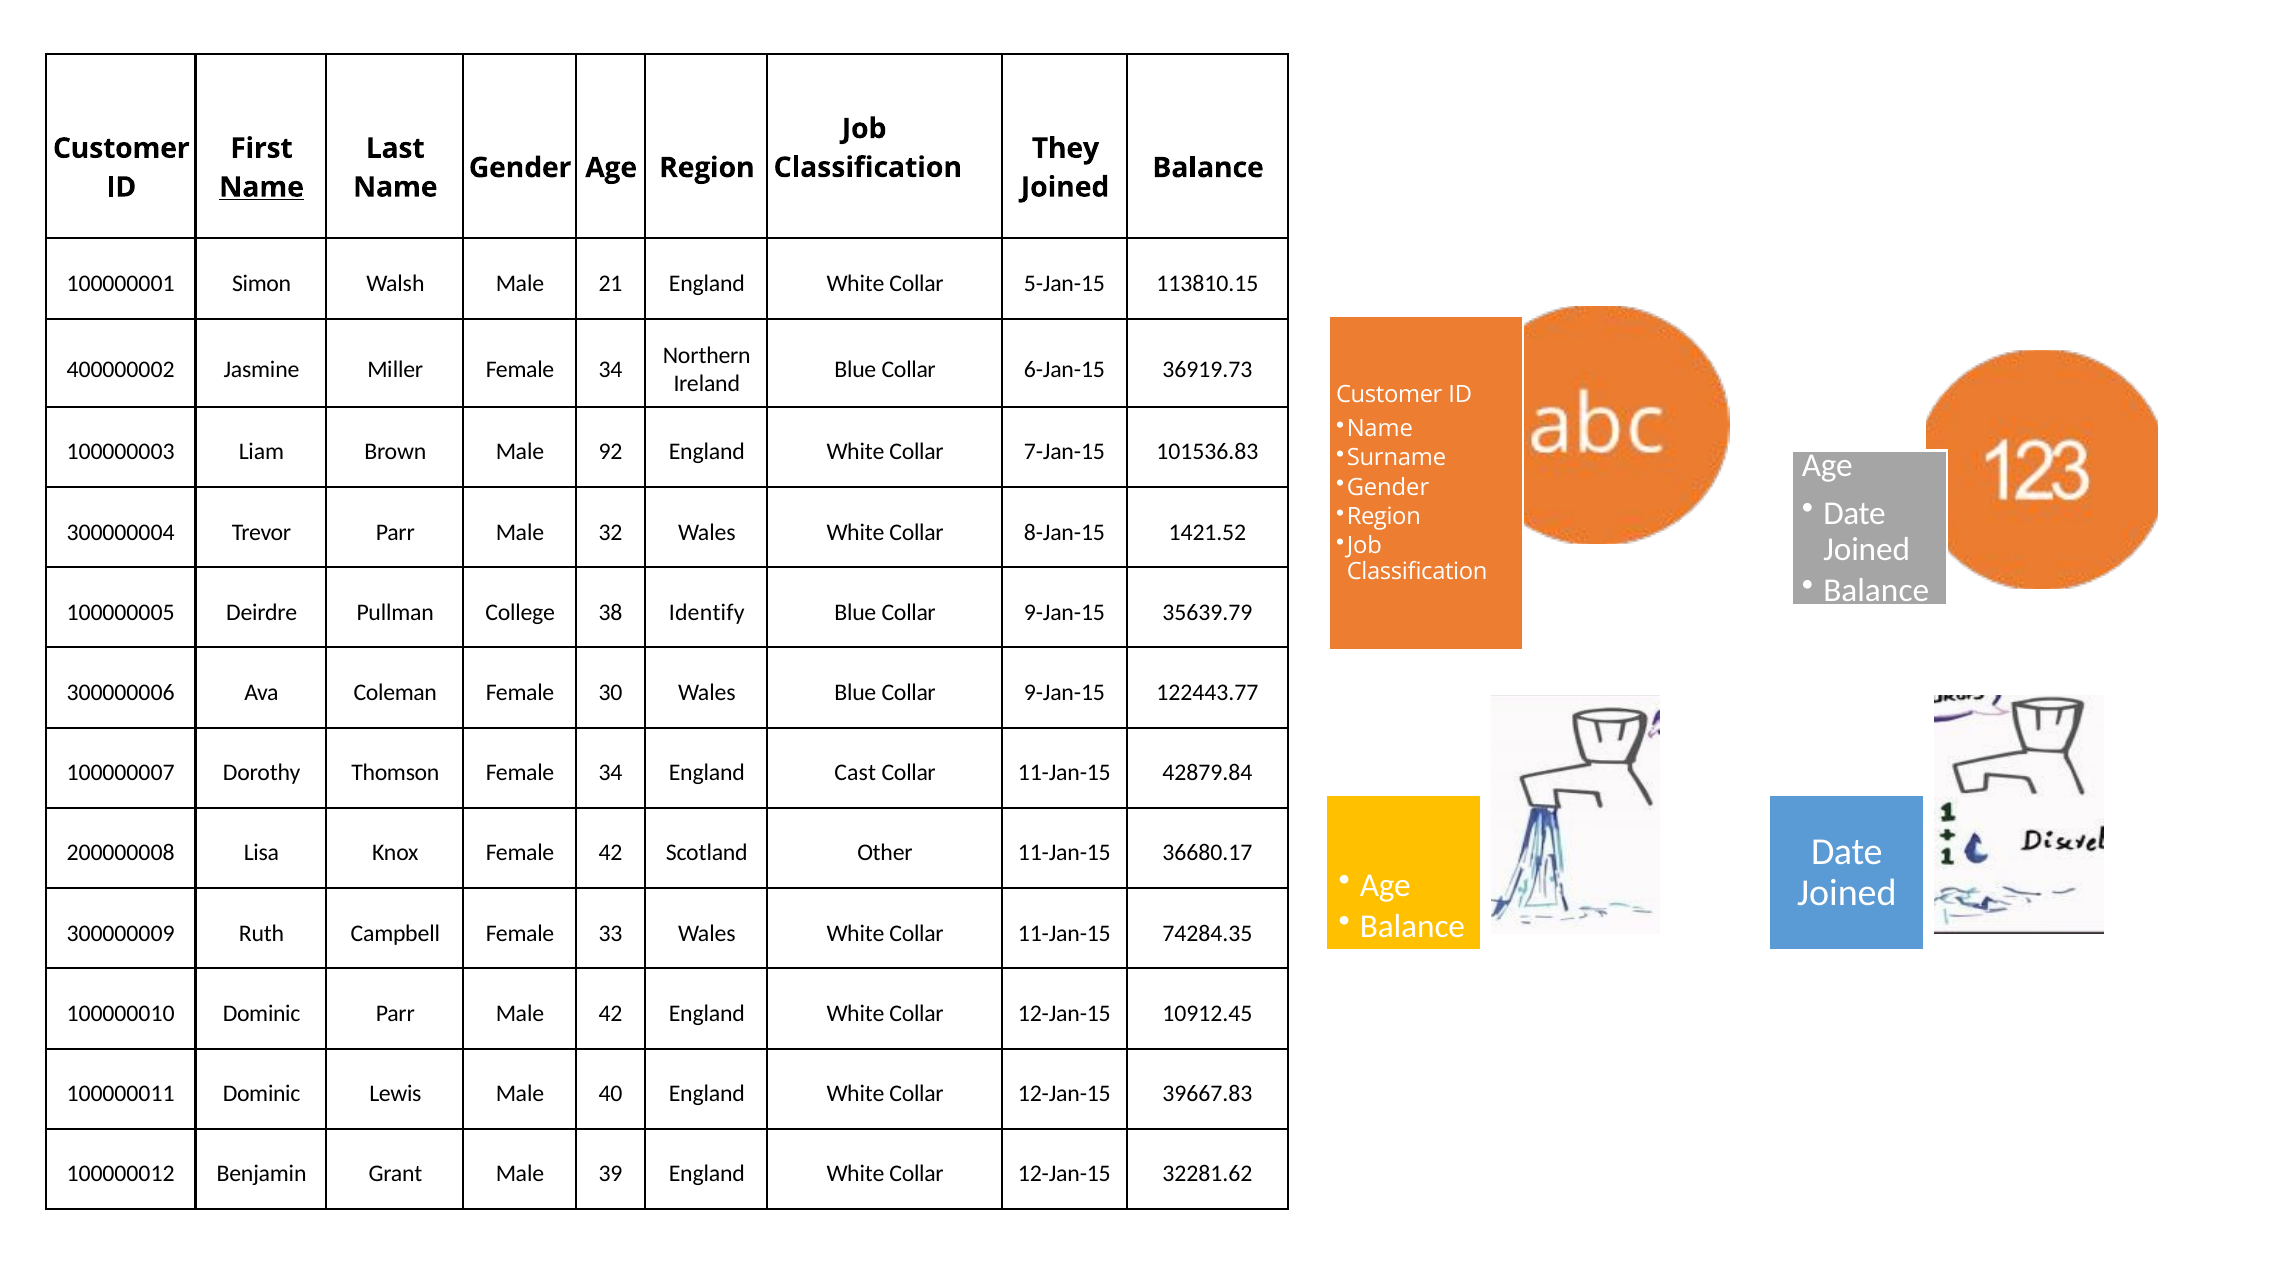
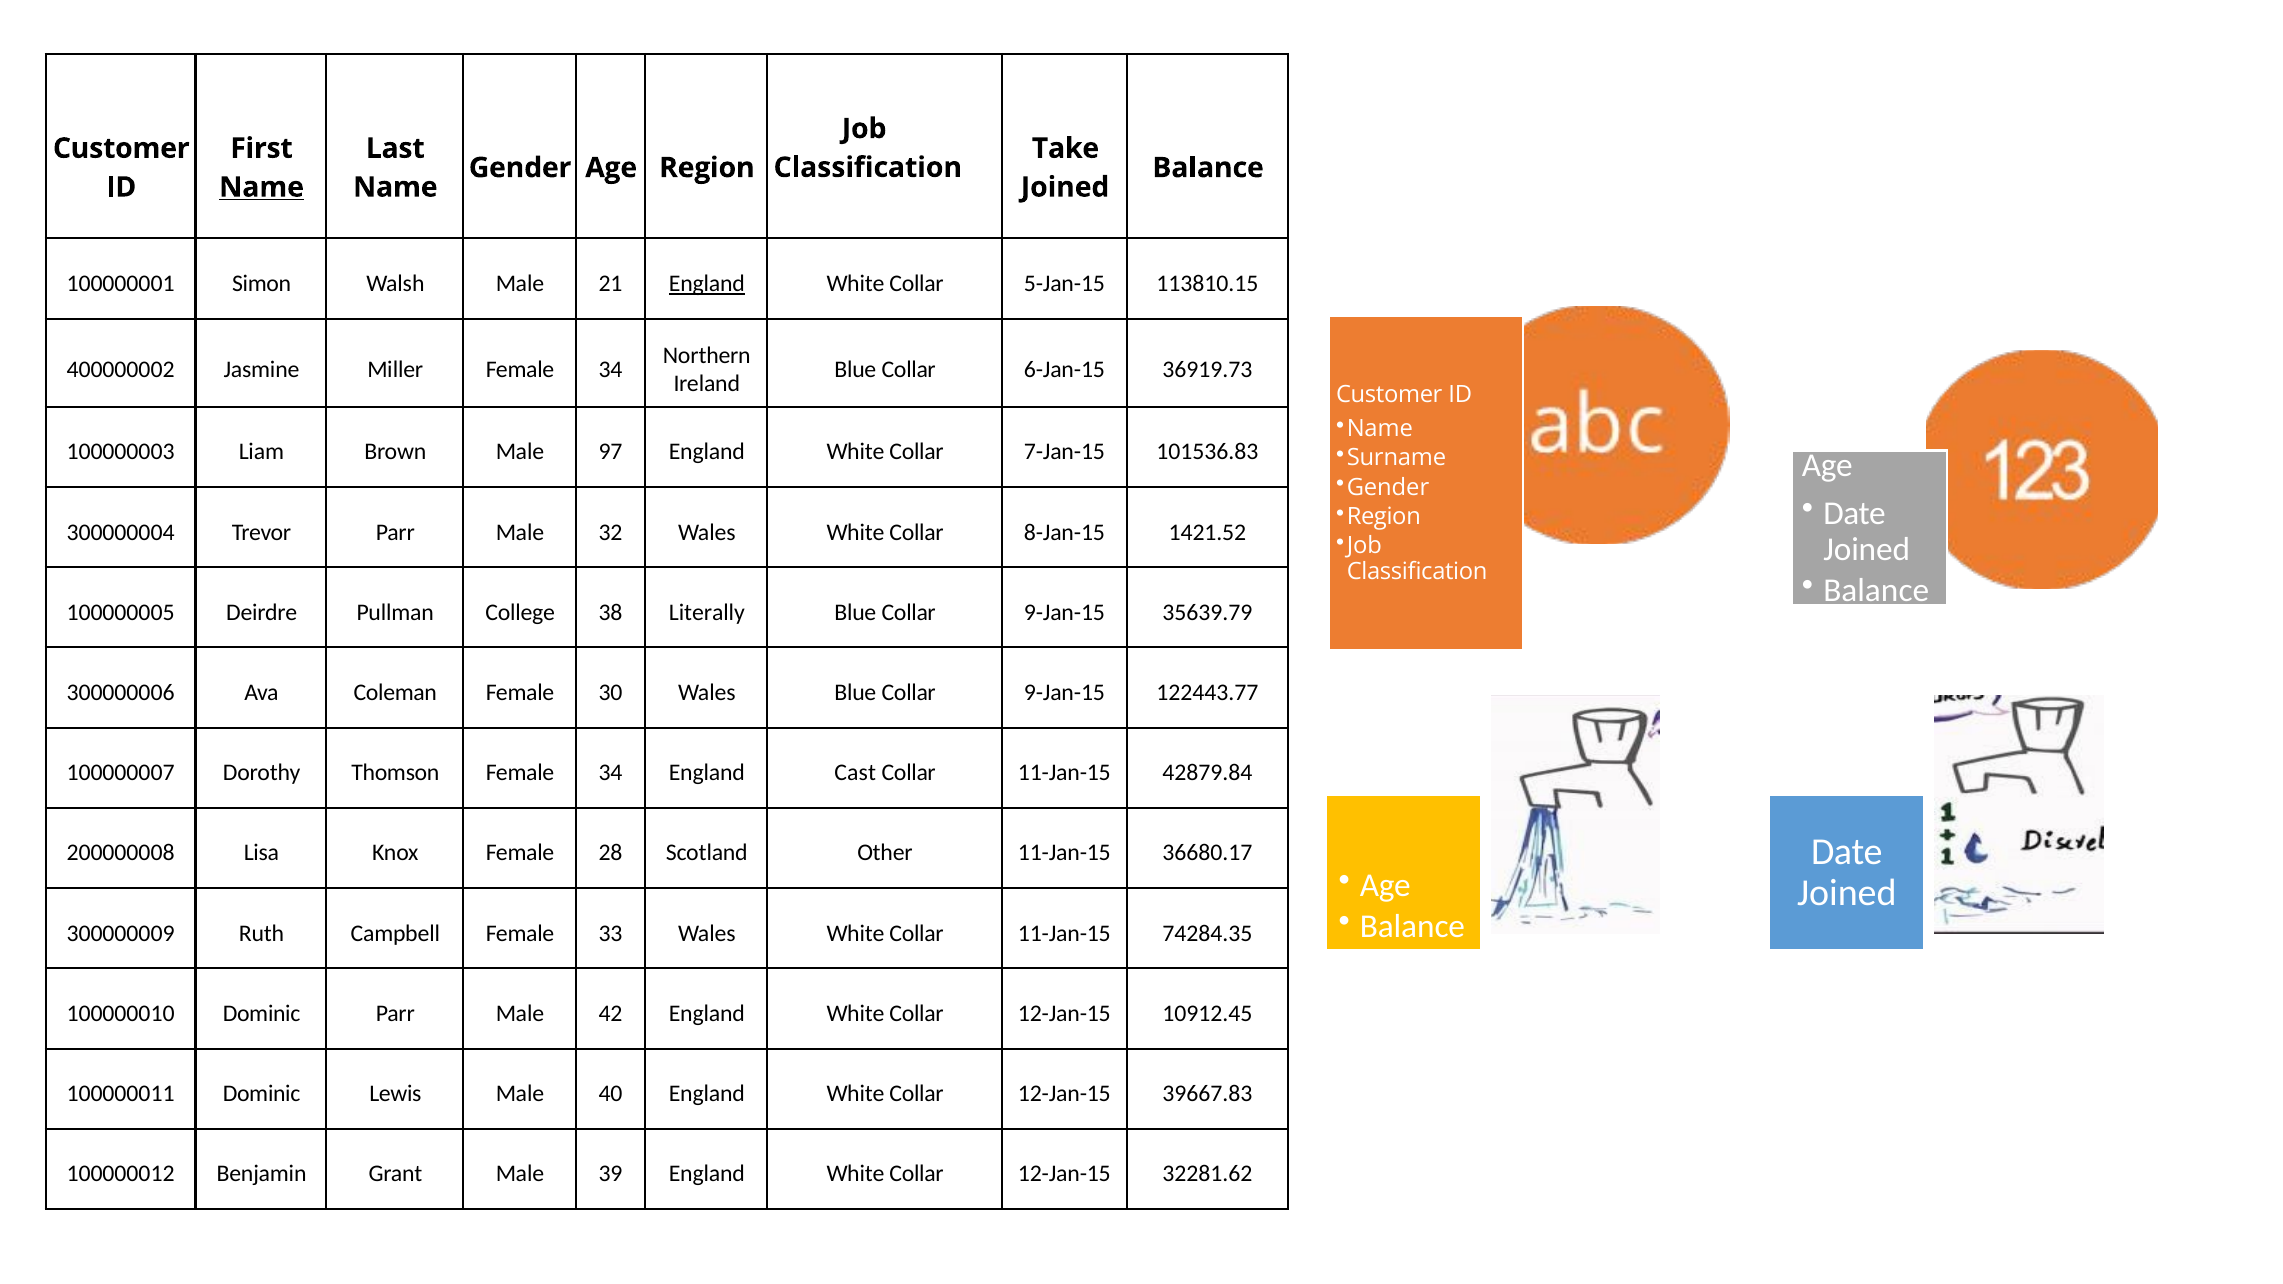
They: They -> Take
England at (707, 284) underline: none -> present
92: 92 -> 97
Identify: Identify -> Literally
Female 42: 42 -> 28
